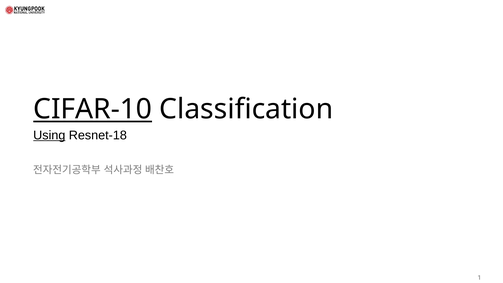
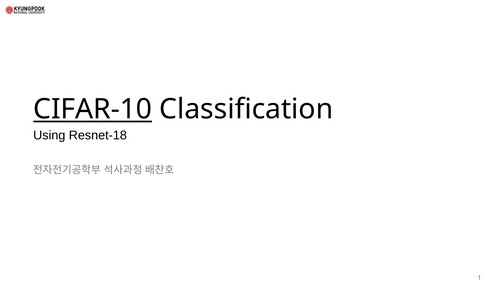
Using underline: present -> none
